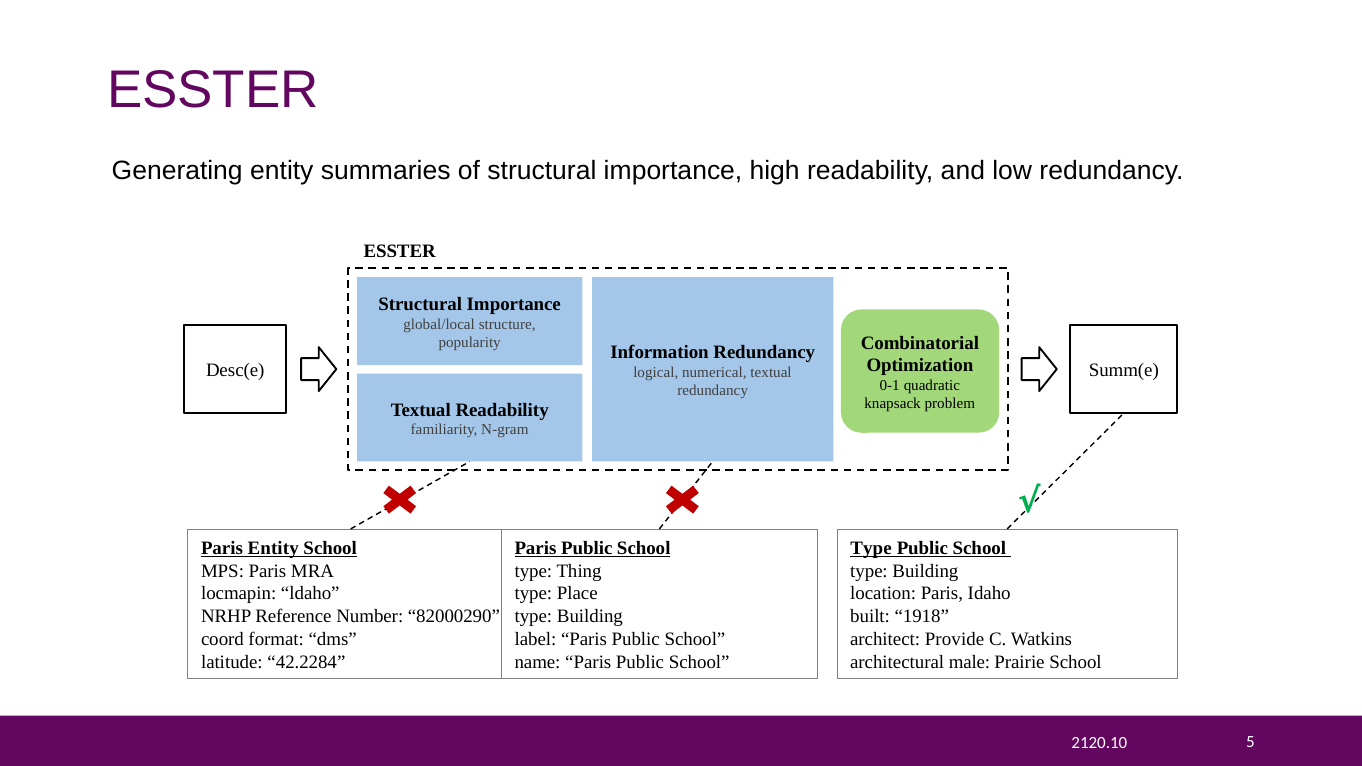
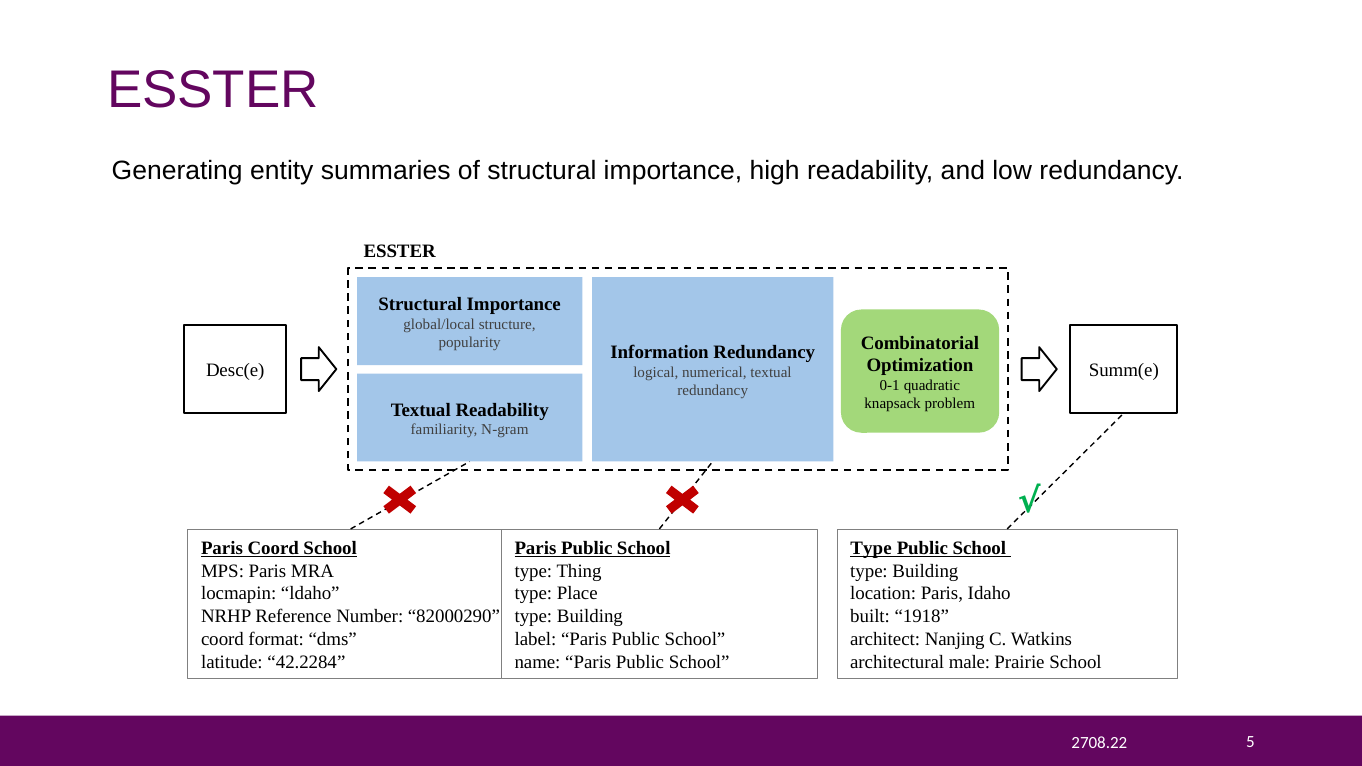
Paris Entity: Entity -> Coord
Provide: Provide -> Nanjing
2120.10: 2120.10 -> 2708.22
